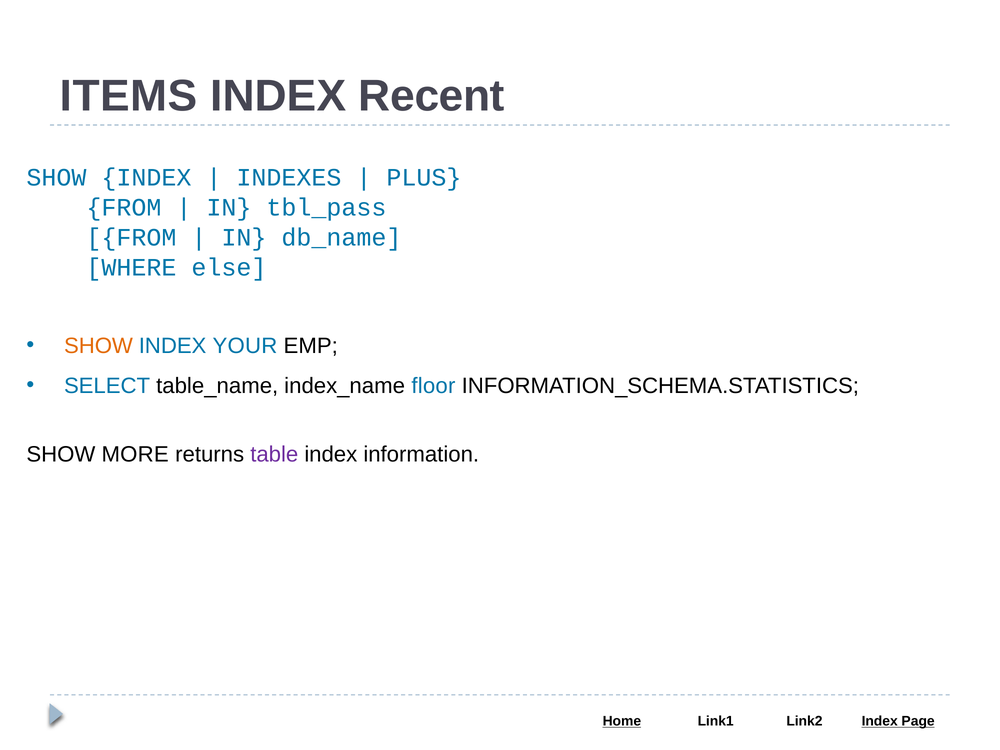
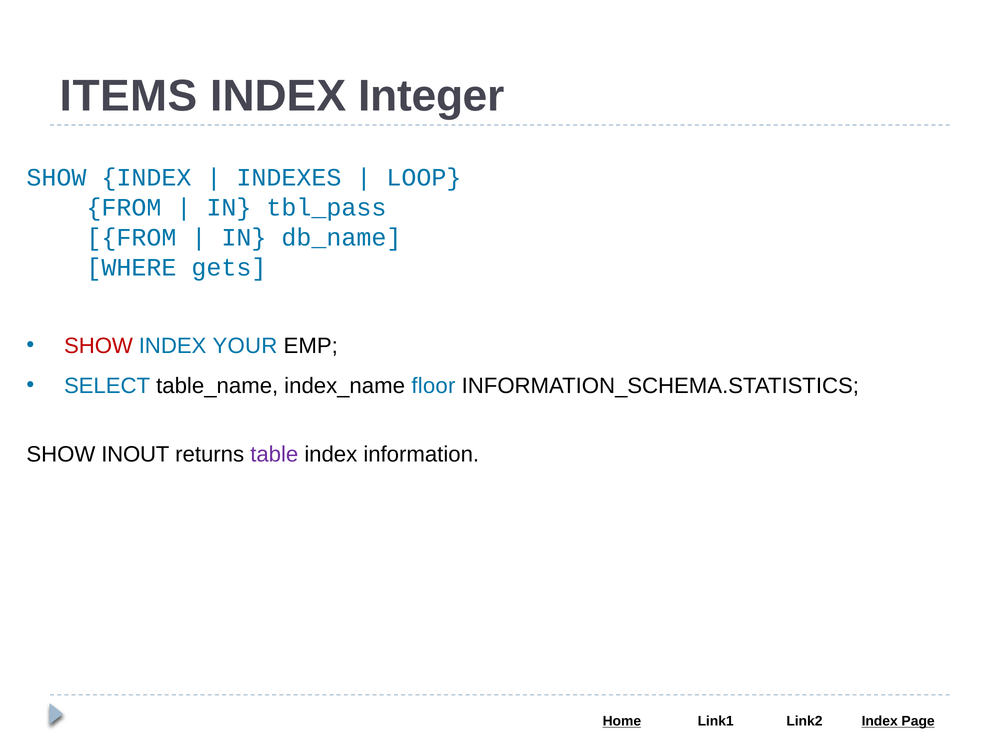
Recent: Recent -> Integer
PLUS: PLUS -> LOOP
else: else -> gets
SHOW at (98, 346) colour: orange -> red
MORE: MORE -> INOUT
